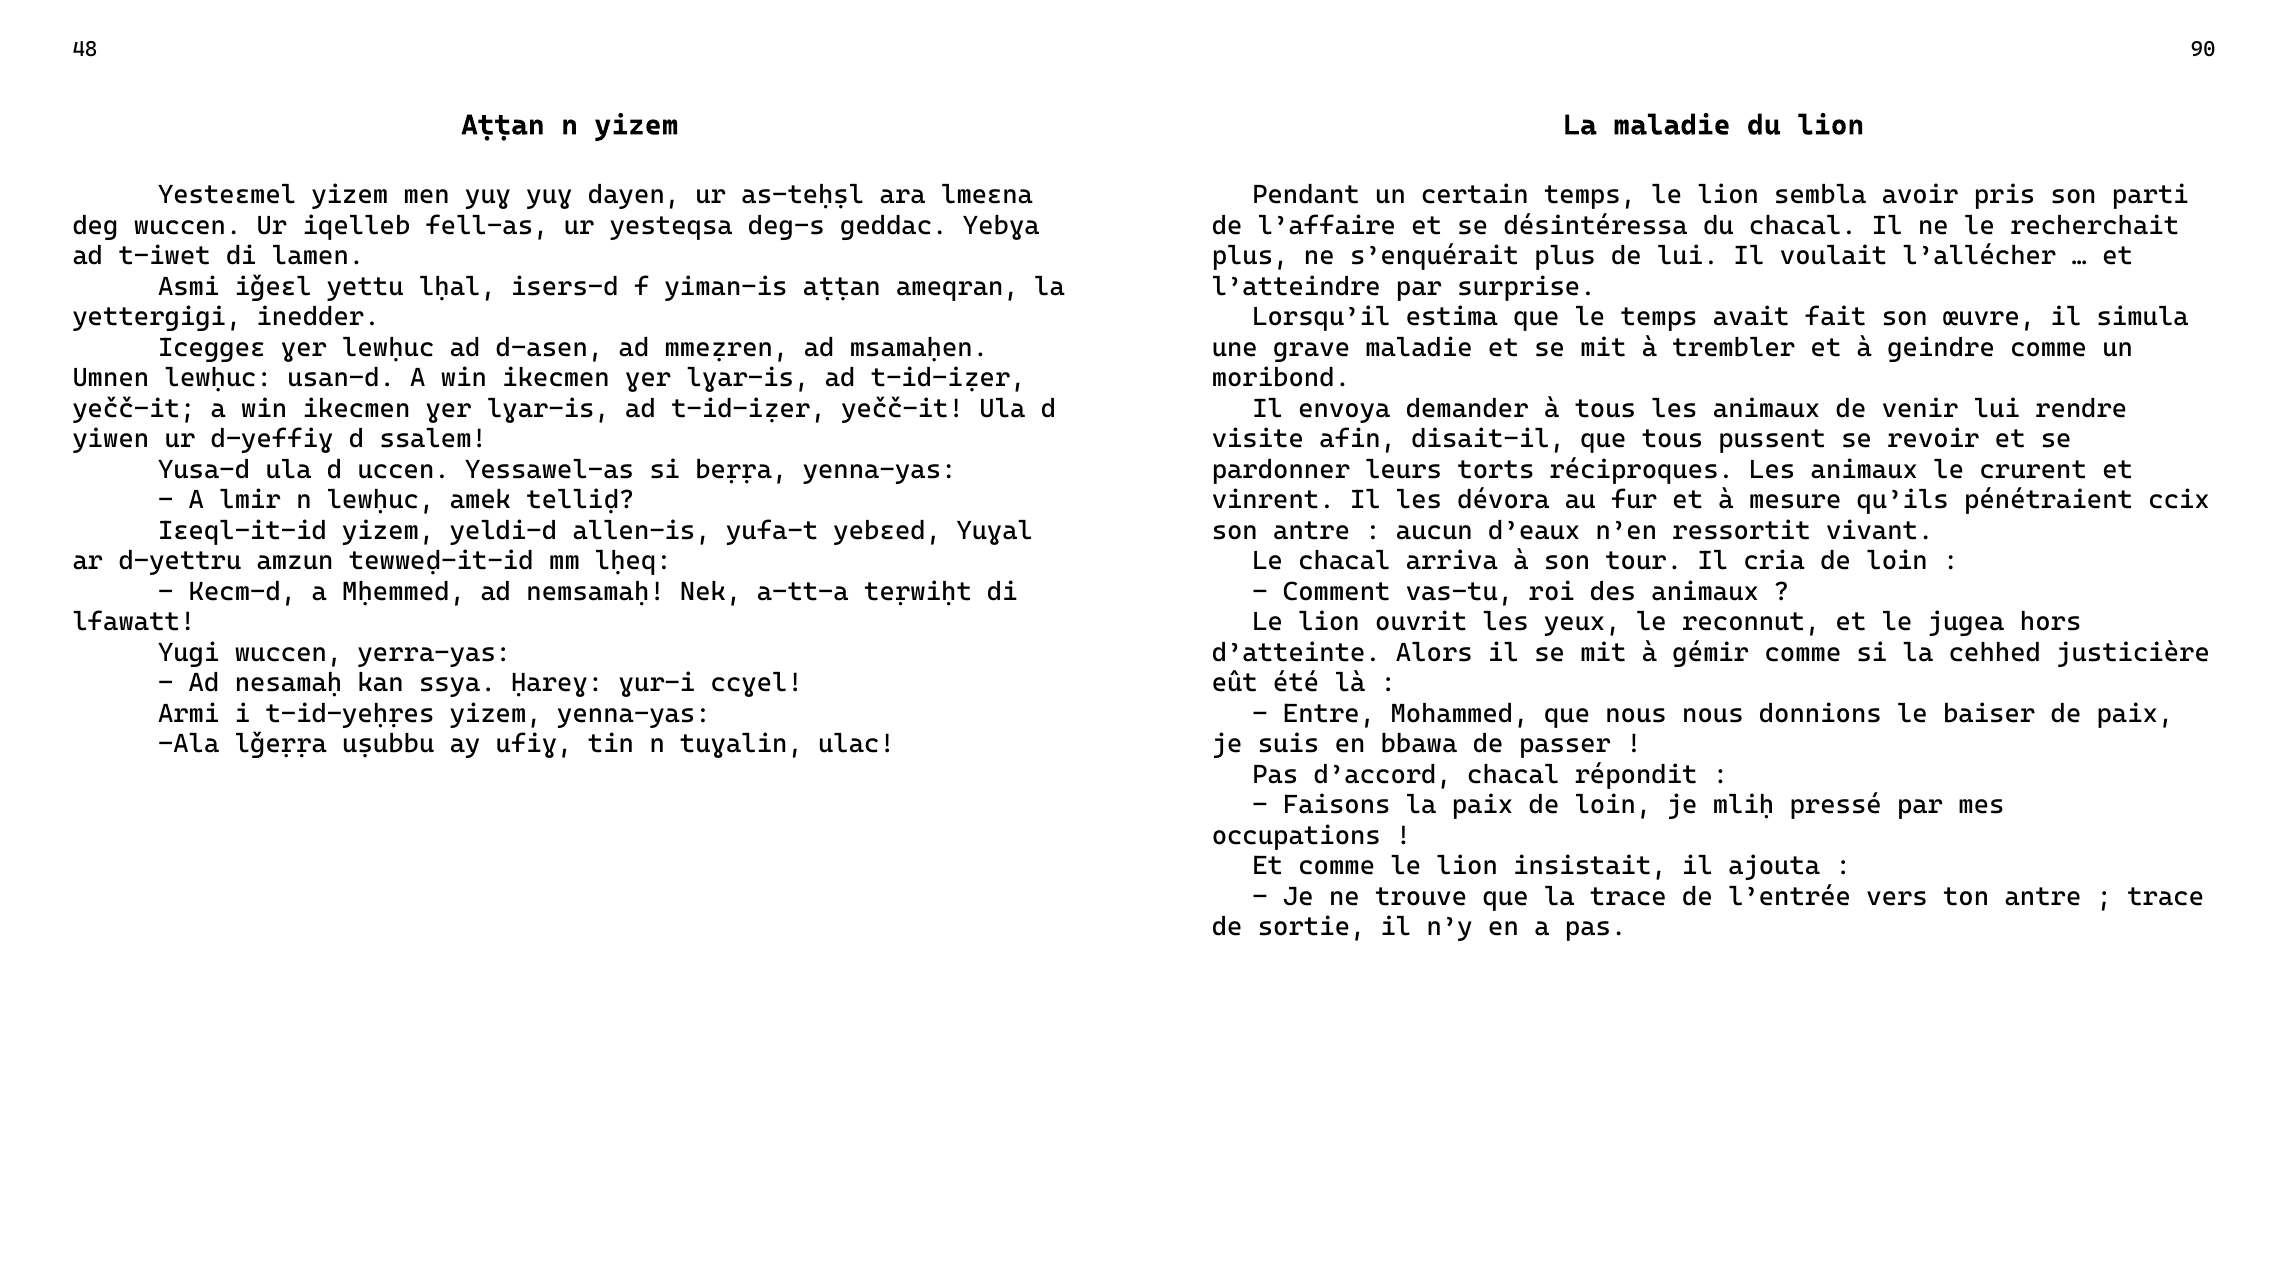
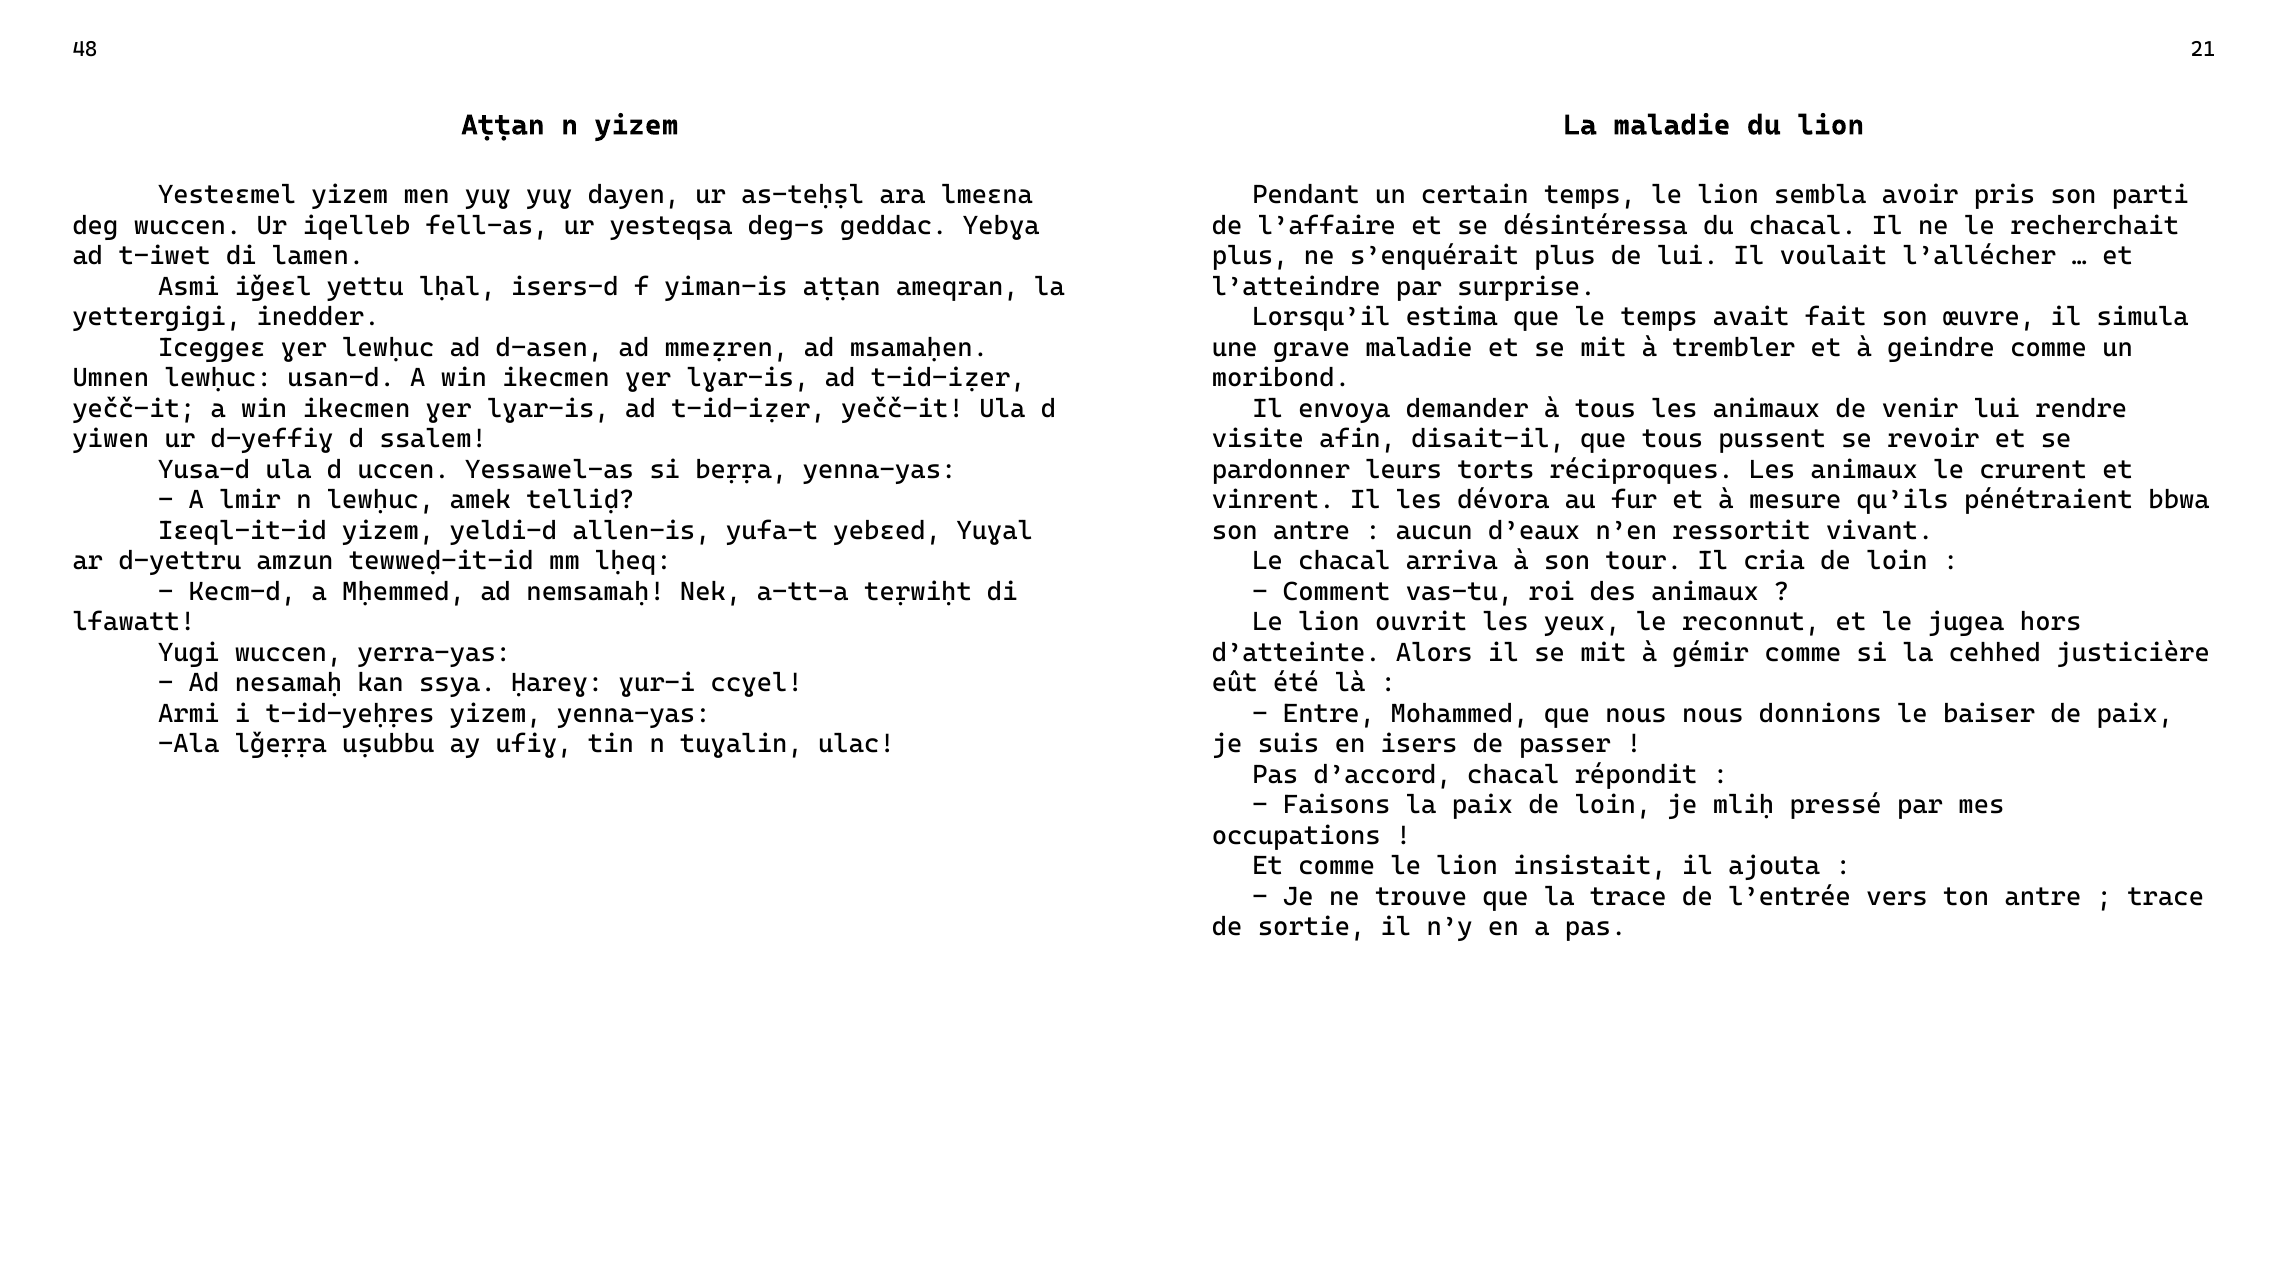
90: 90 -> 21
ccix: ccix -> bbwa
bbawa: bbawa -> isers
